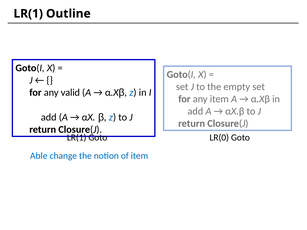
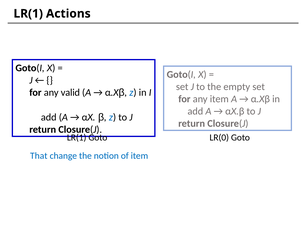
Outline: Outline -> Actions
Able: Able -> That
